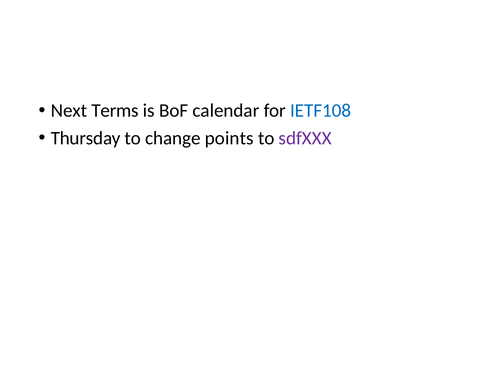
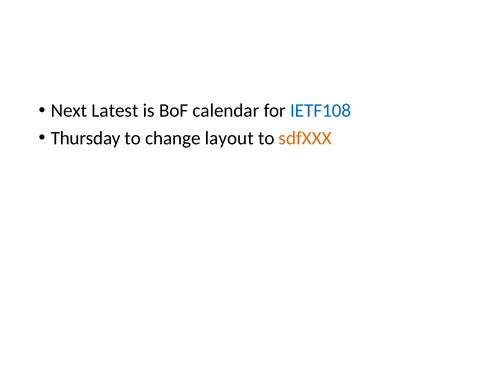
Terms: Terms -> Latest
points: points -> layout
sdfXXX colour: purple -> orange
